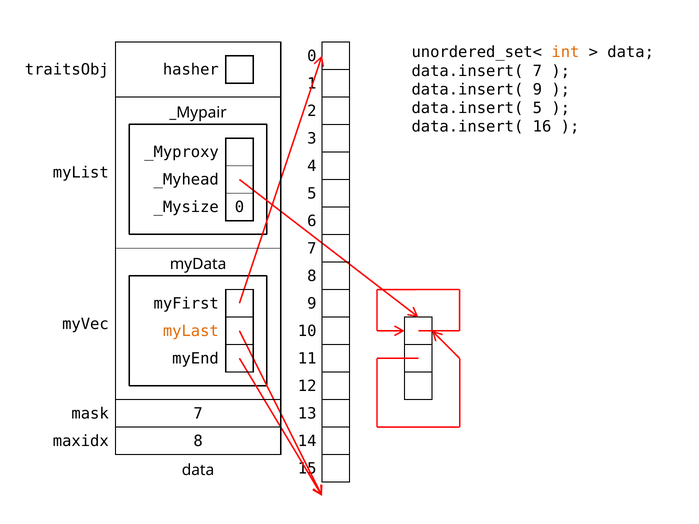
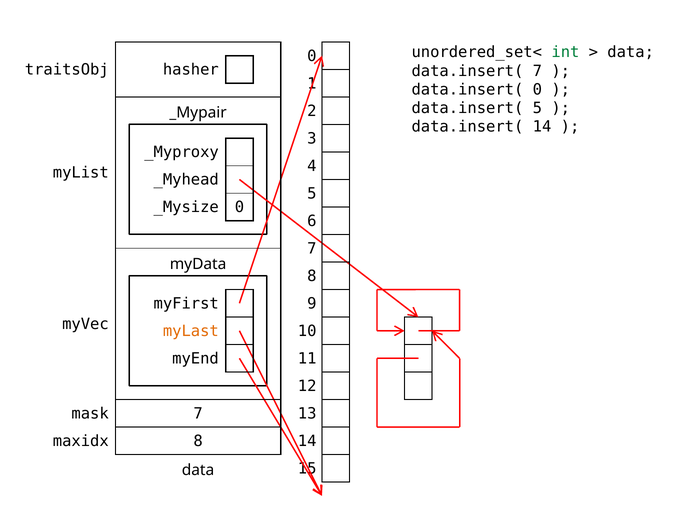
int colour: orange -> green
data.insert( 9: 9 -> 0
data.insert( 16: 16 -> 14
